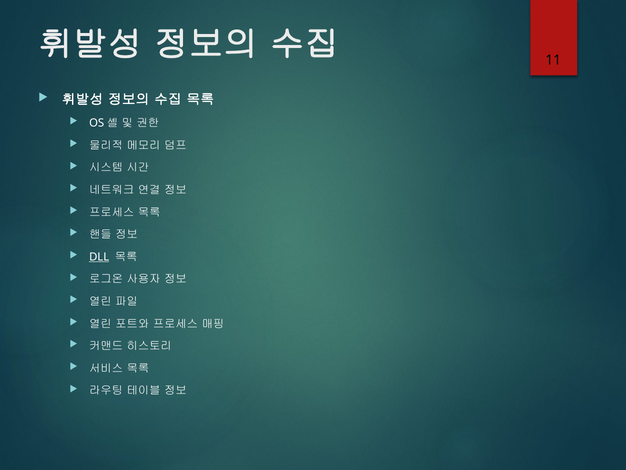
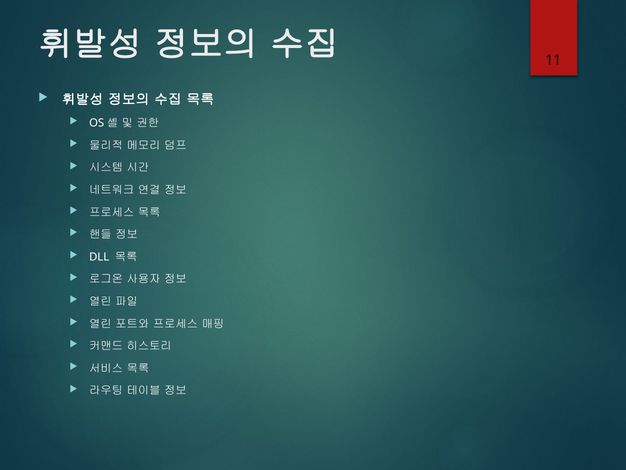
DLL underline: present -> none
